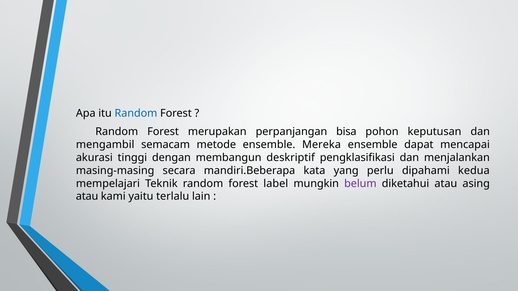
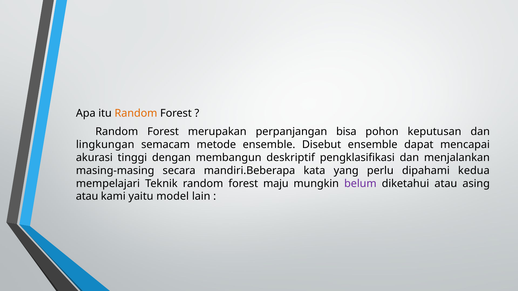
Random at (136, 114) colour: blue -> orange
mengambil: mengambil -> lingkungan
Mereka: Mereka -> Disebut
label: label -> maju
terlalu: terlalu -> model
